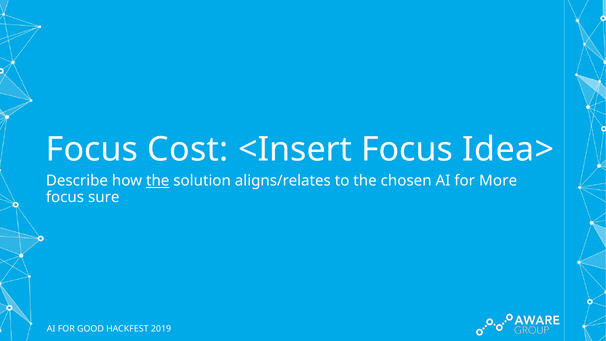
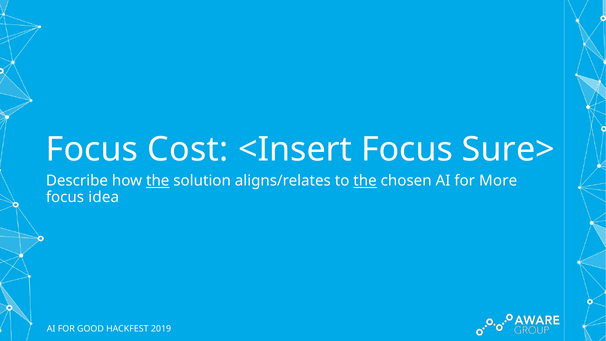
Idea>: Idea> -> Sure>
the at (365, 181) underline: none -> present
sure: sure -> idea
